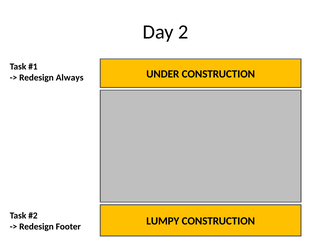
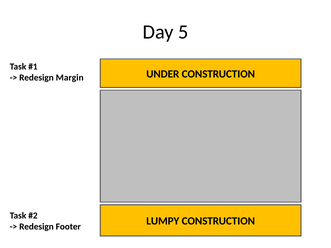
2: 2 -> 5
Always: Always -> Margin
